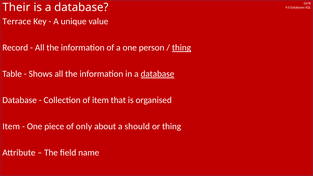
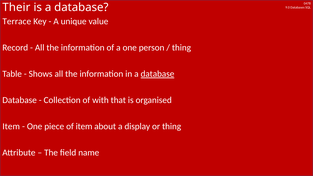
thing at (181, 48) underline: present -> none
of item: item -> with
of only: only -> item
should: should -> display
